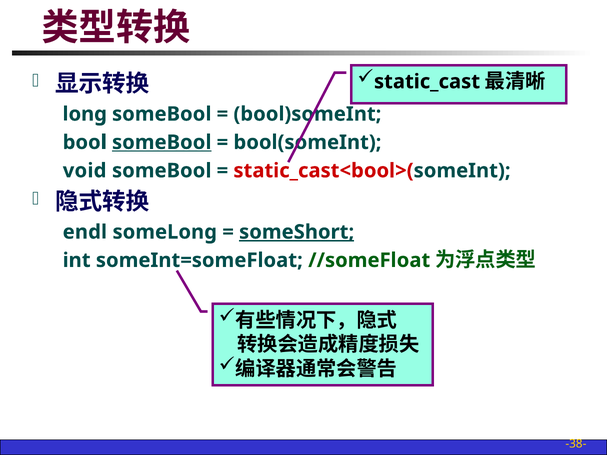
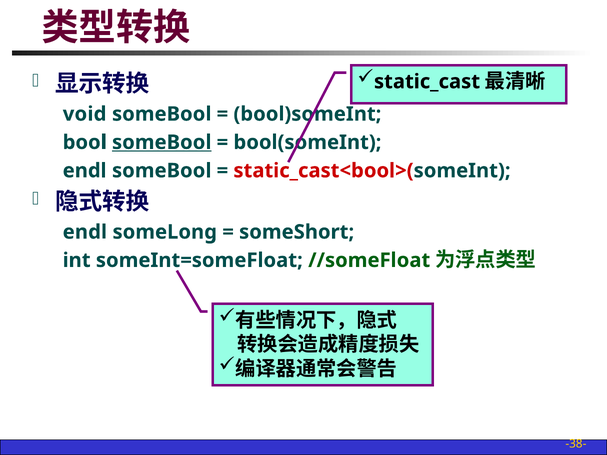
long: long -> void
void at (85, 171): void -> endl
someShort underline: present -> none
